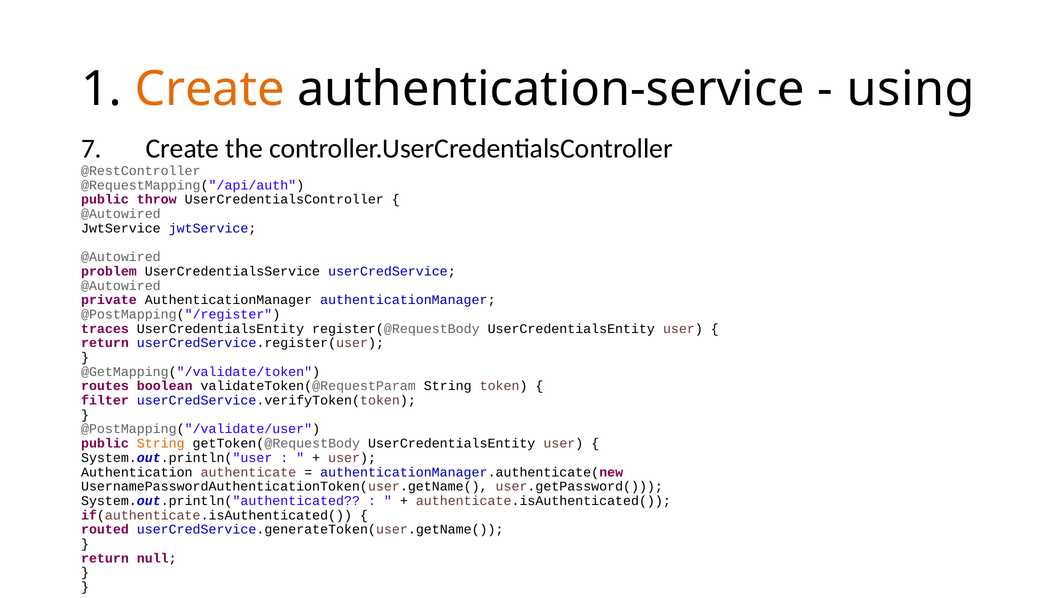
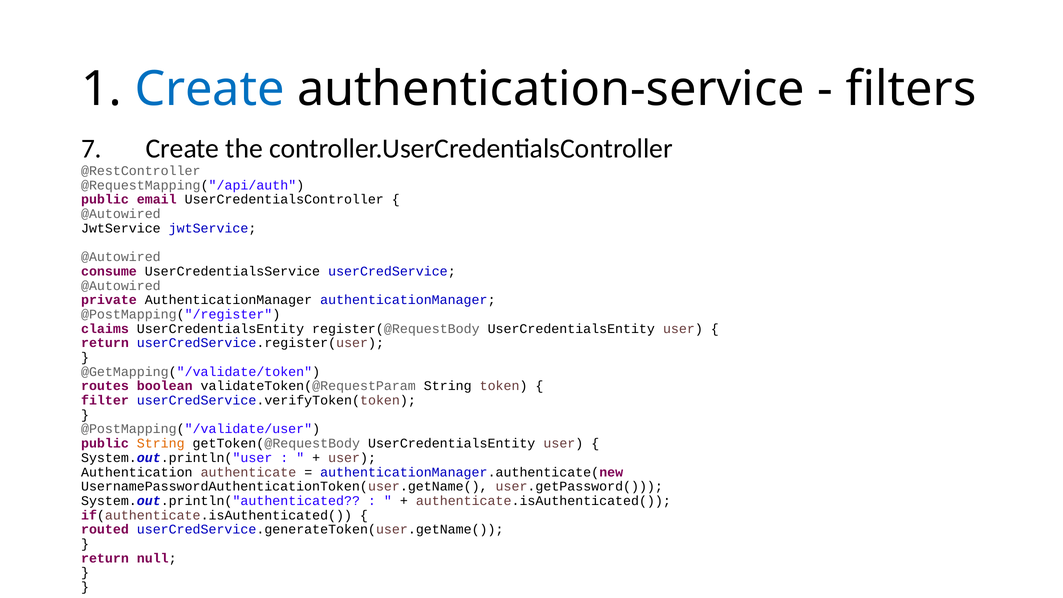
Create at (210, 89) colour: orange -> blue
using: using -> filters
throw: throw -> email
problem: problem -> consume
traces: traces -> claims
